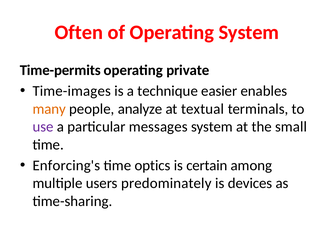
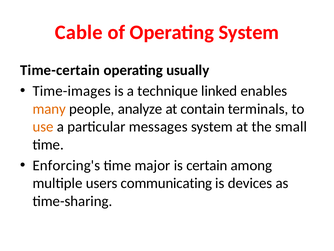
Often: Often -> Cable
Time-permits: Time-permits -> Time-certain
private: private -> usually
easier: easier -> linked
textual: textual -> contain
use colour: purple -> orange
optics: optics -> major
predominately: predominately -> communicating
